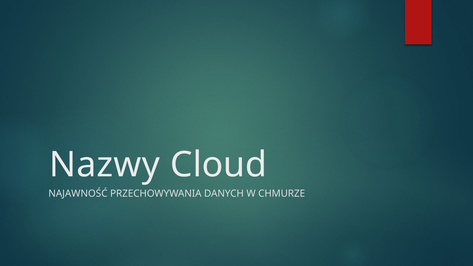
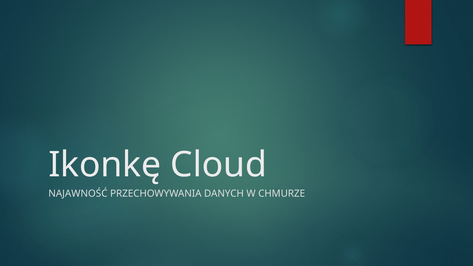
Nazwy: Nazwy -> Ikonkę
